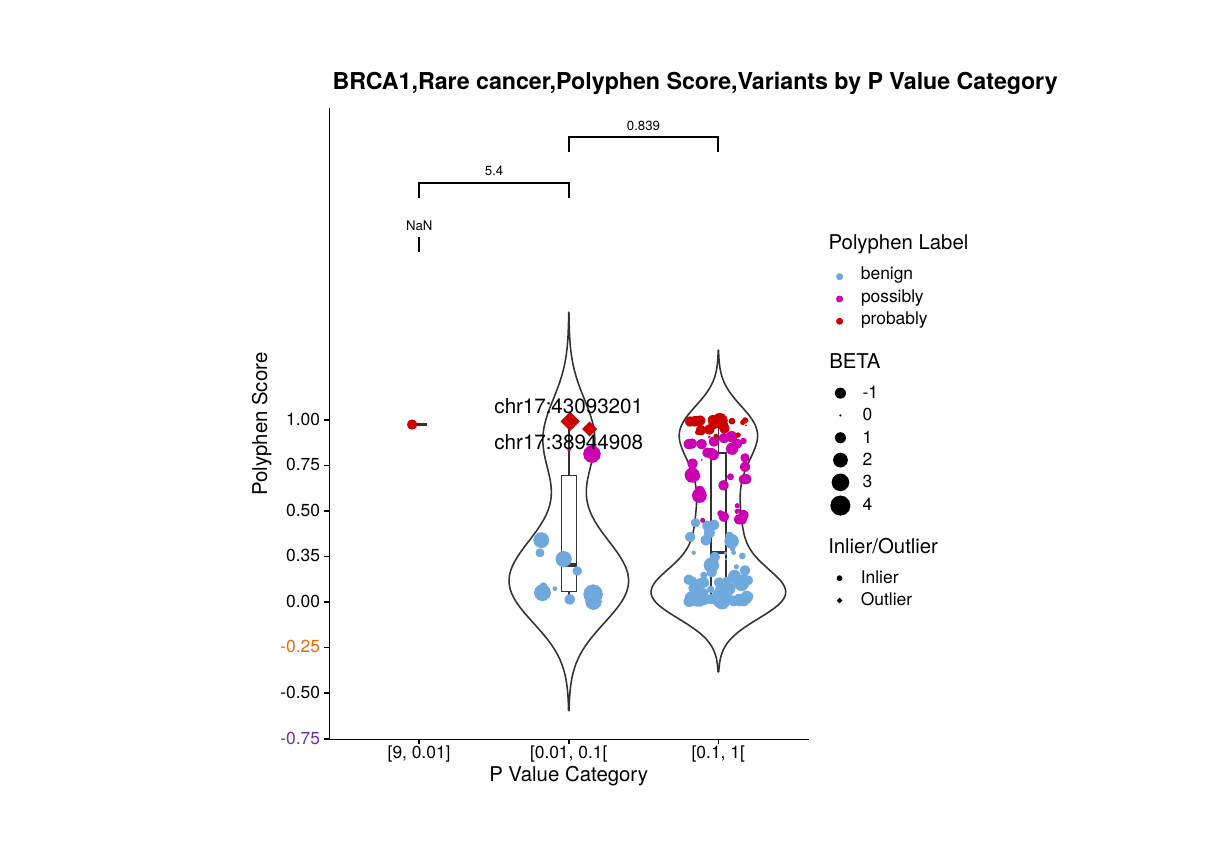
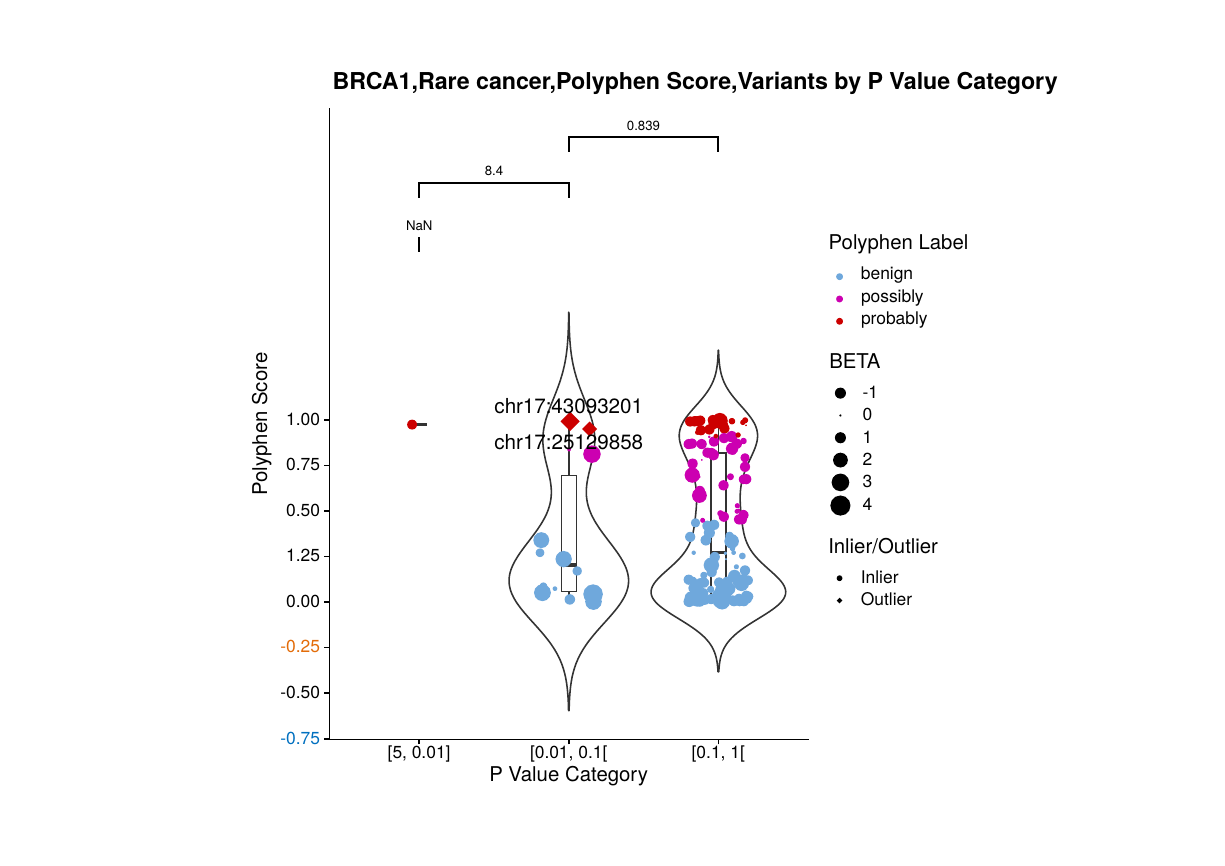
5.4: 5.4 -> 8.4
chr17:38944908: chr17:38944908 -> chr17:25129858
0.35: 0.35 -> 1.25
-0.75 colour: purple -> blue
9: 9 -> 5
